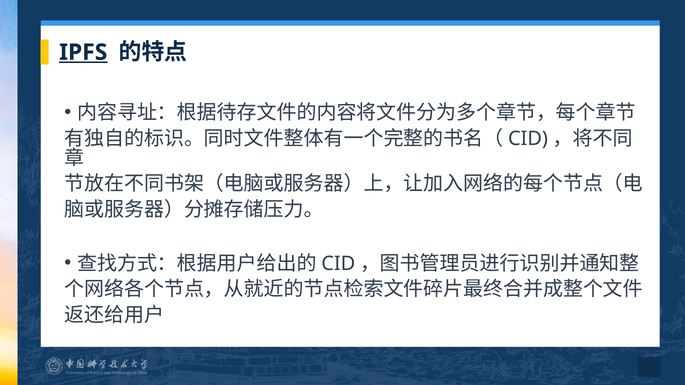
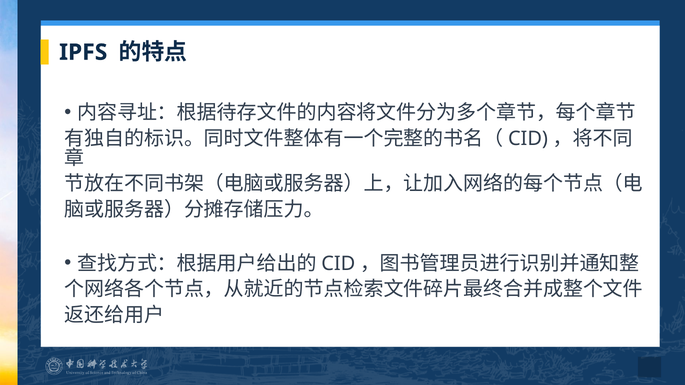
IPFS underline: present -> none
